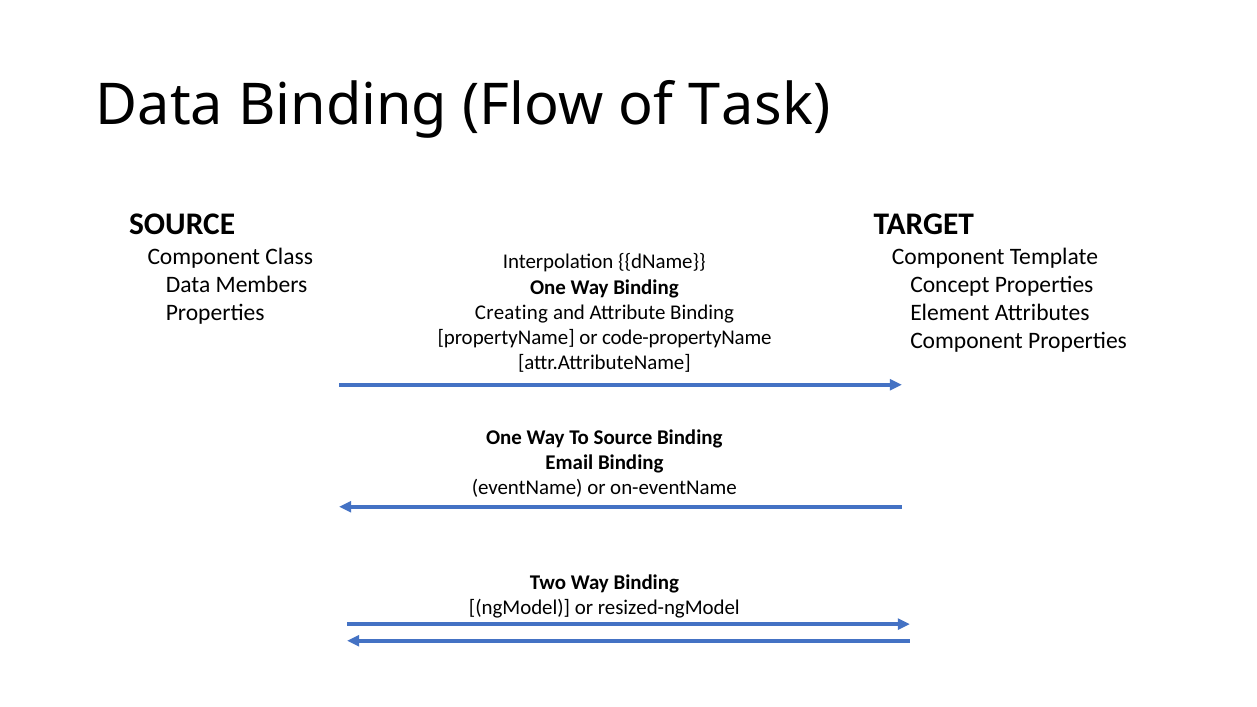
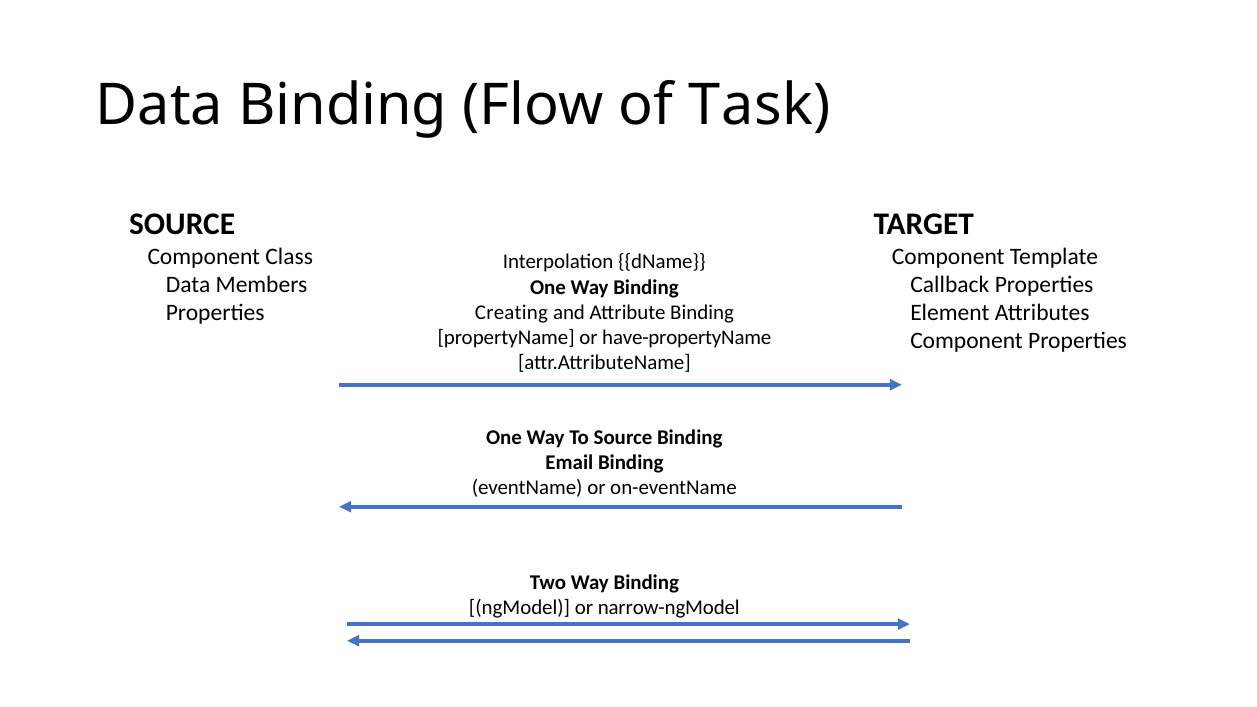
Concept: Concept -> Callback
code-propertyName: code-propertyName -> have-propertyName
resized-ngModel: resized-ngModel -> narrow-ngModel
